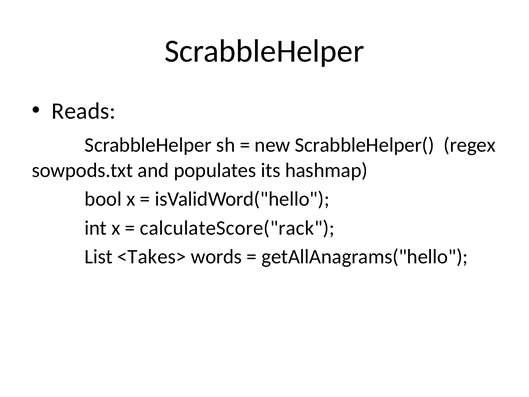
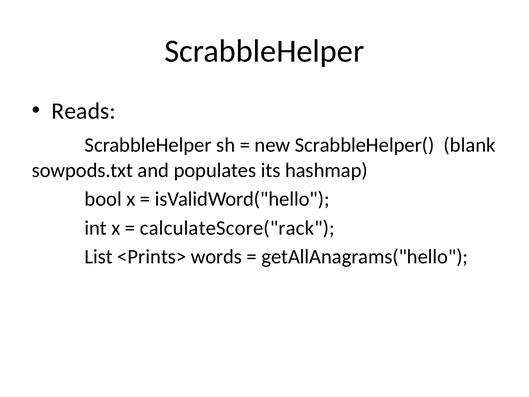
regex: regex -> blank
<Takes>: <Takes> -> <Prints>
